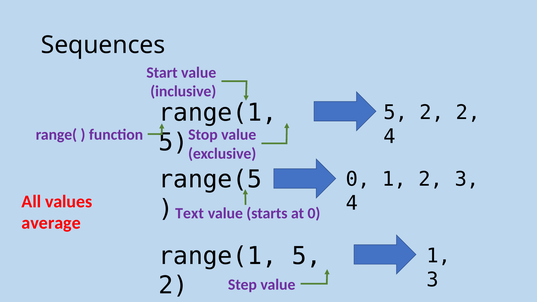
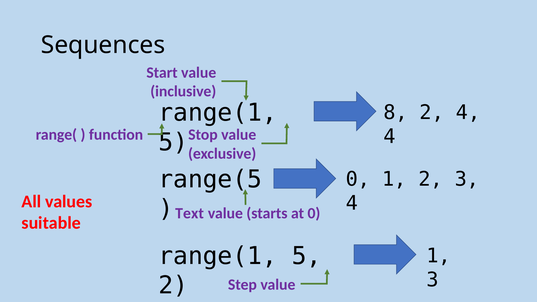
5 at (395, 112): 5 -> 8
2 2: 2 -> 4
average: average -> suitable
